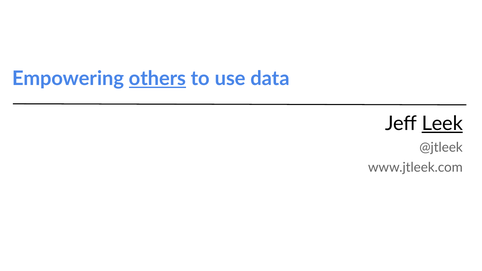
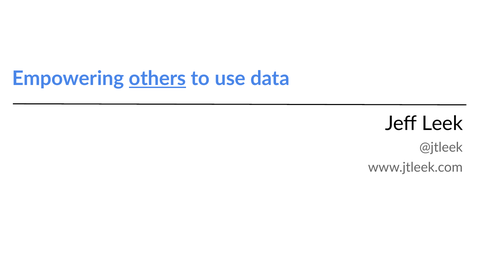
Leek underline: present -> none
